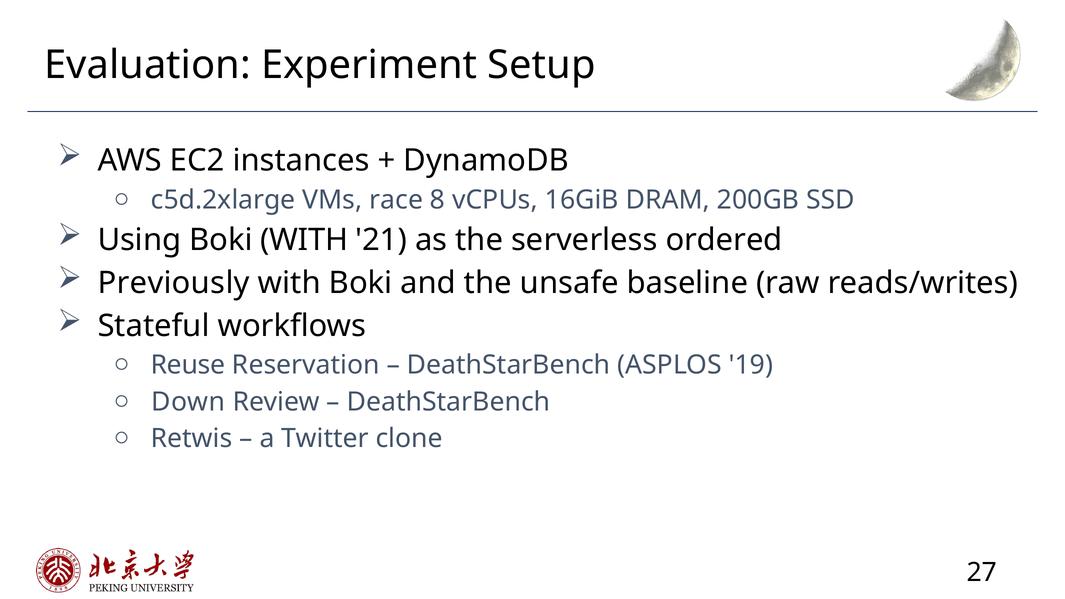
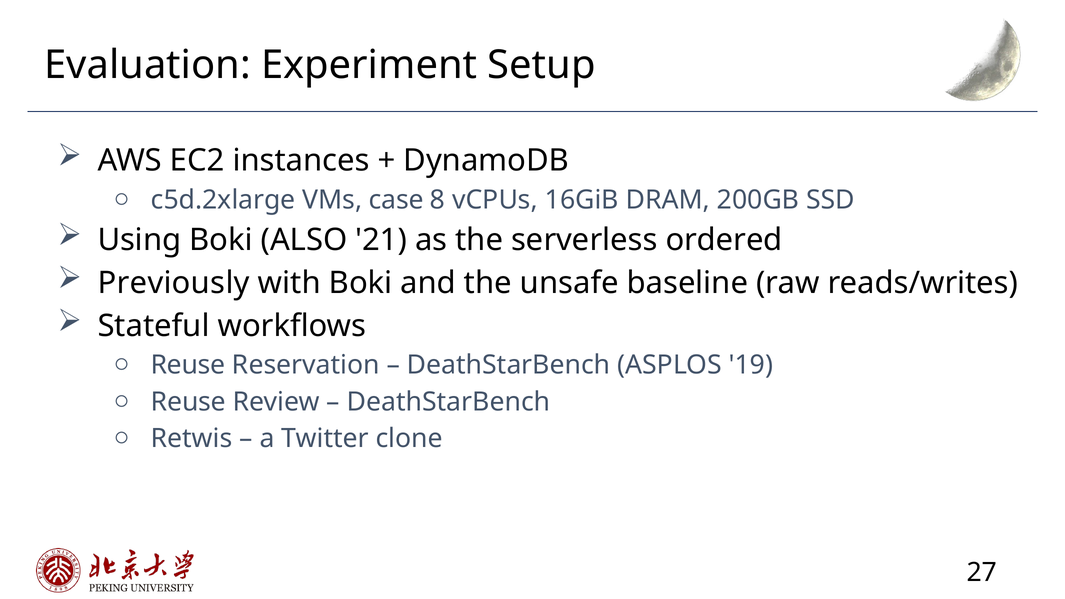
race: race -> case
Boki WITH: WITH -> ALSO
Down at (188, 402): Down -> Reuse
